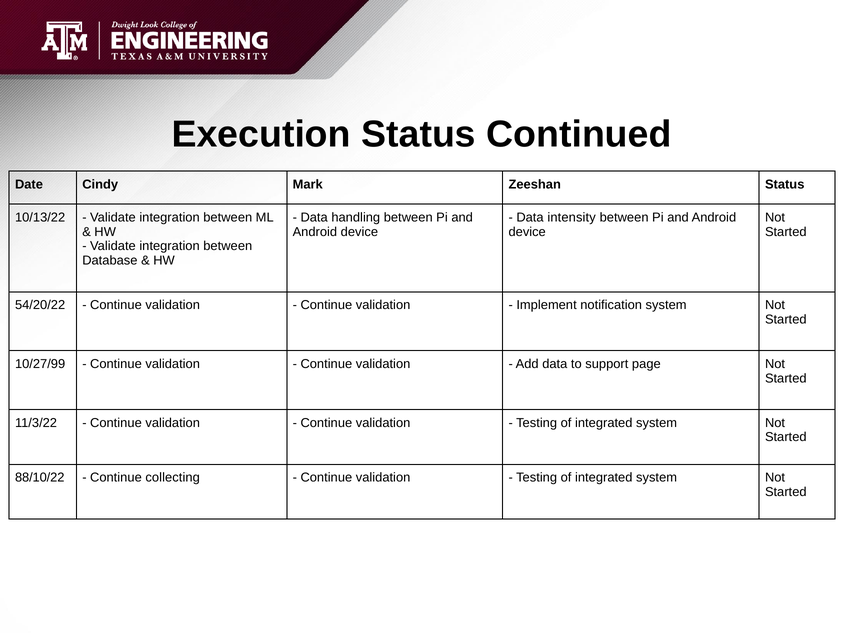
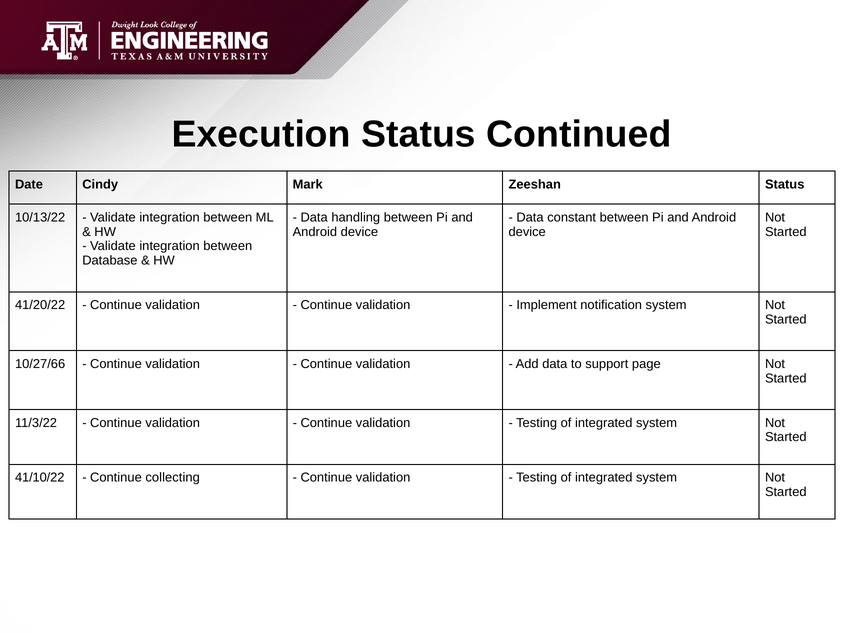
intensity: intensity -> constant
54/20/22: 54/20/22 -> 41/20/22
10/27/99: 10/27/99 -> 10/27/66
88/10/22: 88/10/22 -> 41/10/22
